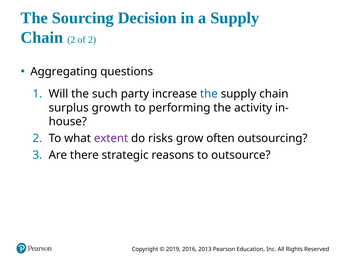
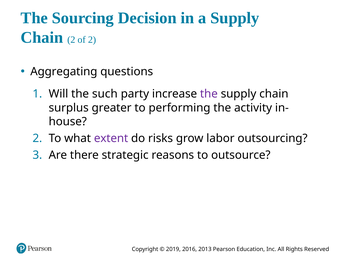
the at (209, 94) colour: blue -> purple
growth: growth -> greater
often: often -> labor
